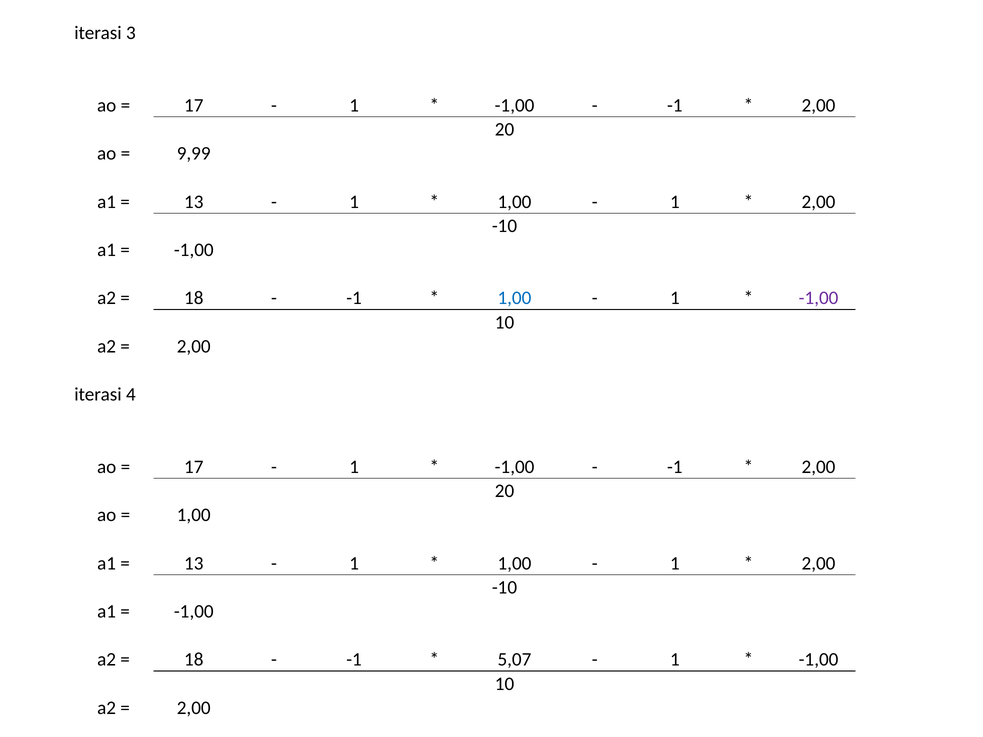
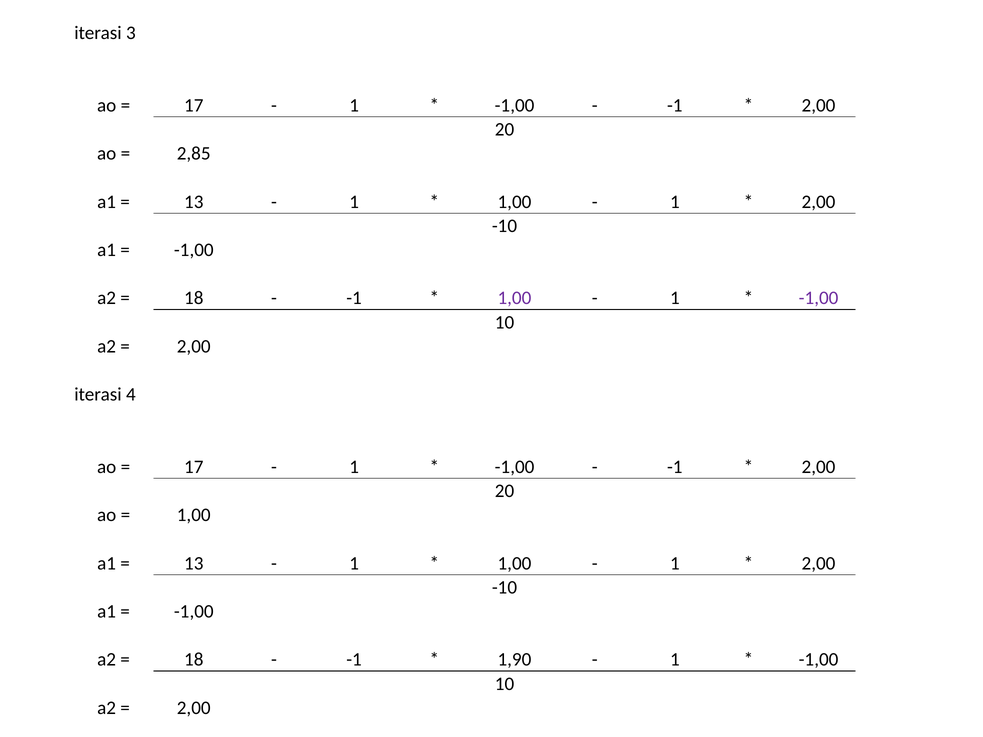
9,99: 9,99 -> 2,85
1,00 at (514, 298) colour: blue -> purple
5,07: 5,07 -> 1,90
